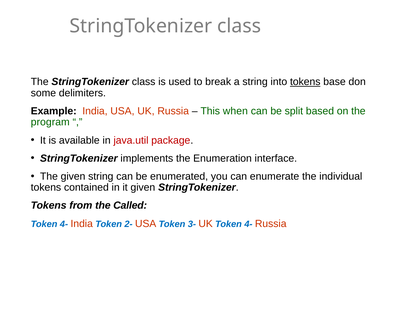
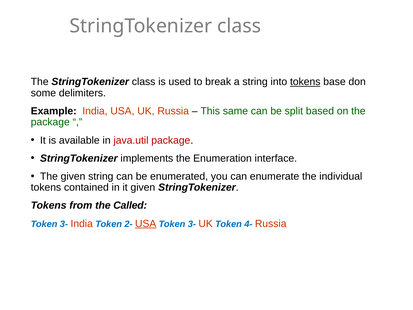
when: when -> same
program at (50, 122): program -> package
4- at (64, 224): 4- -> 3-
USA at (146, 223) underline: none -> present
